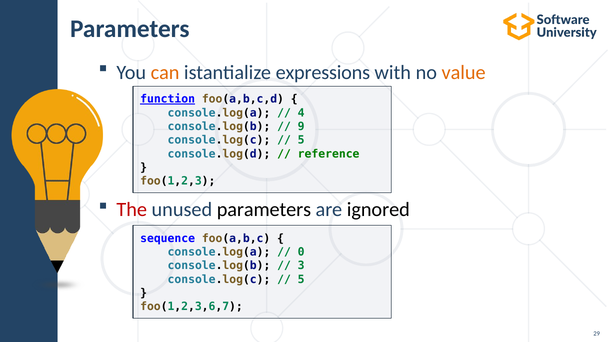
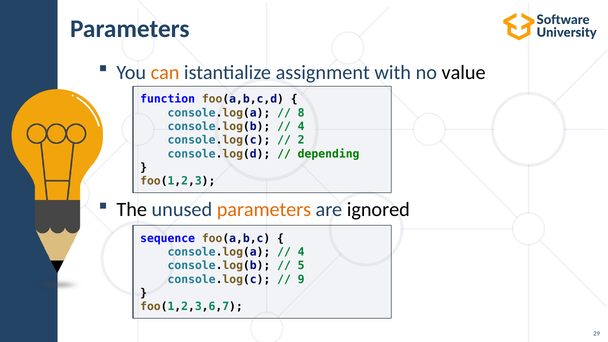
expressions: expressions -> assignment
value colour: orange -> black
function underline: present -> none
4: 4 -> 8
9 at (301, 126): 9 -> 4
5 at (301, 140): 5 -> 2
reference: reference -> depending
The colour: red -> black
parameters at (264, 210) colour: black -> orange
0 at (301, 252): 0 -> 4
3: 3 -> 5
5 at (301, 279): 5 -> 9
